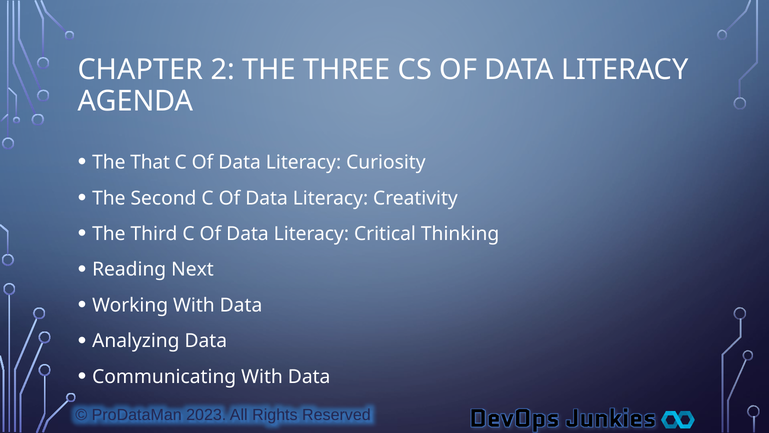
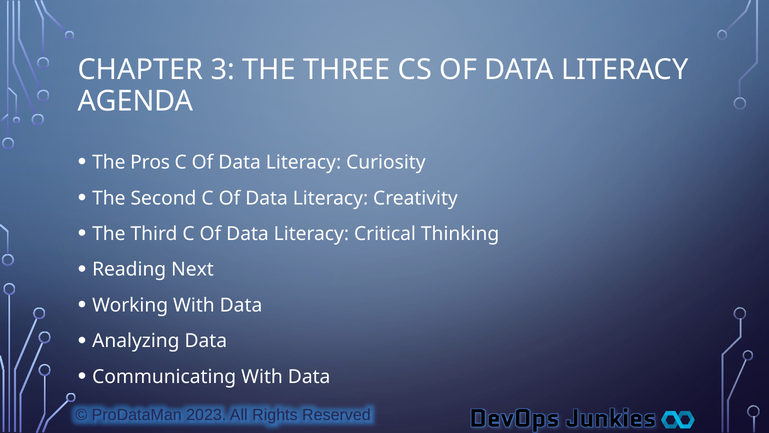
2: 2 -> 3
That: That -> Pros
